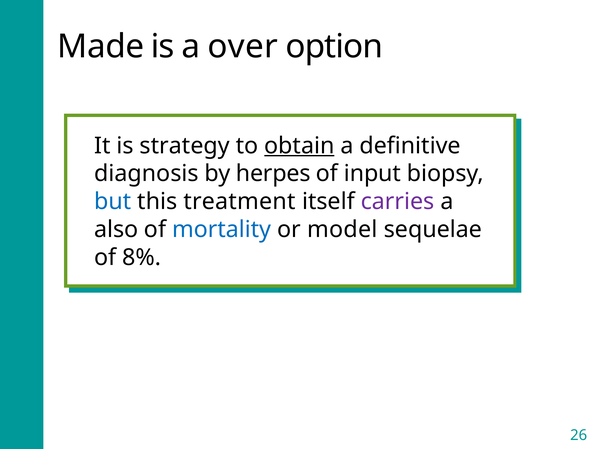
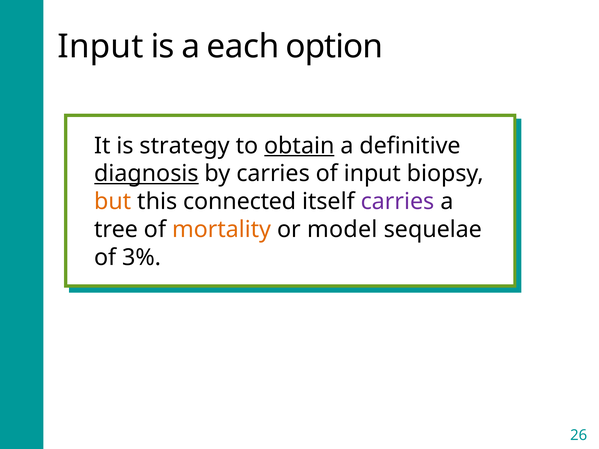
Made at (101, 47): Made -> Input
over: over -> each
diagnosis underline: none -> present
by herpes: herpes -> carries
but colour: blue -> orange
treatment: treatment -> connected
also: also -> tree
mortality colour: blue -> orange
8%: 8% -> 3%
